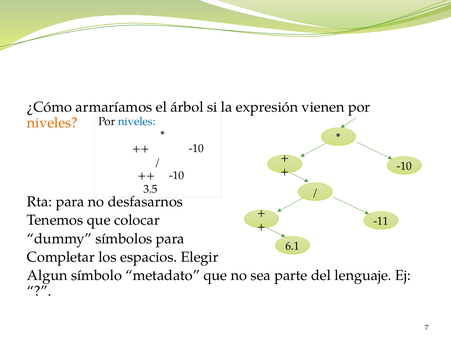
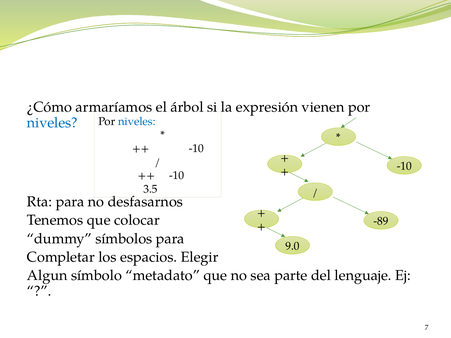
niveles at (52, 123) colour: orange -> blue
-11: -11 -> -89
6.1: 6.1 -> 9.0
